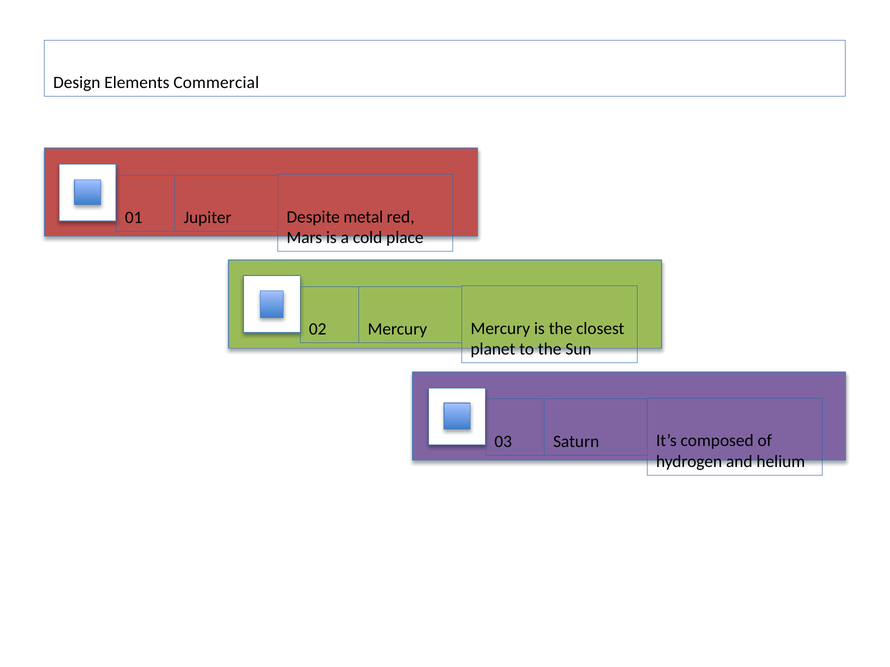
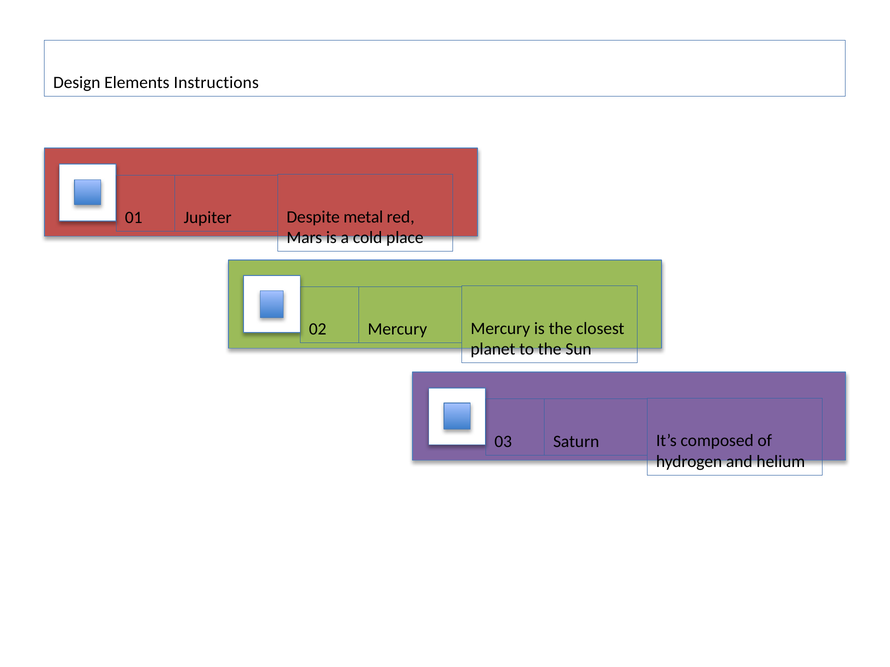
Commercial: Commercial -> Instructions
